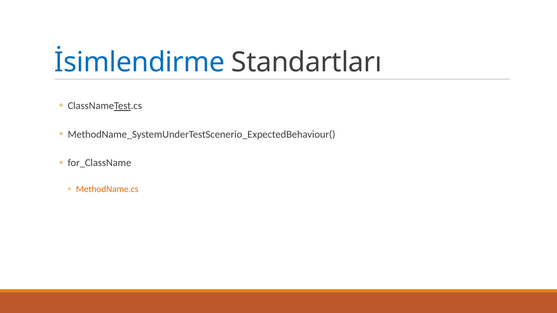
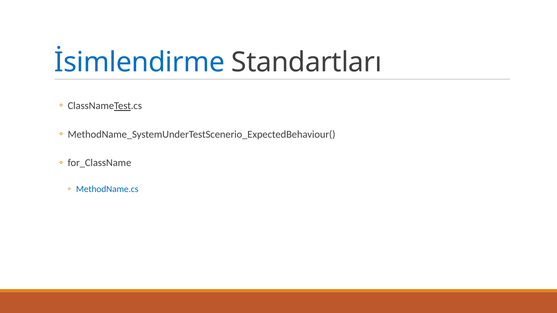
MethodName.cs colour: orange -> blue
